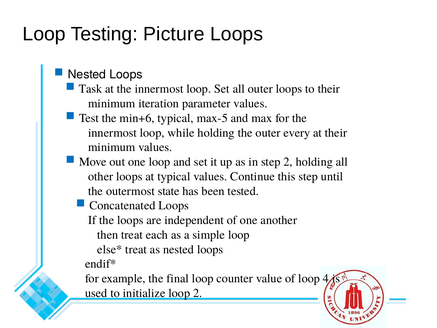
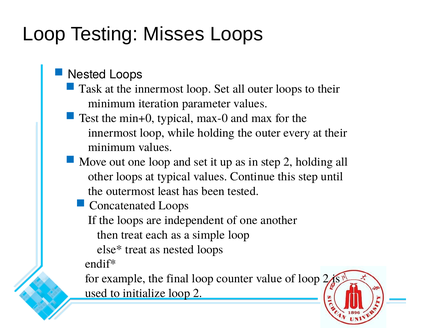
Picture: Picture -> Misses
min+6: min+6 -> min+0
max-5: max-5 -> max-0
state: state -> least
of loop 4: 4 -> 2
